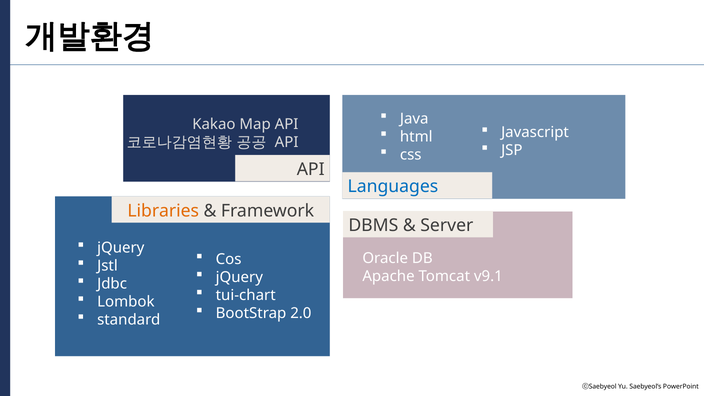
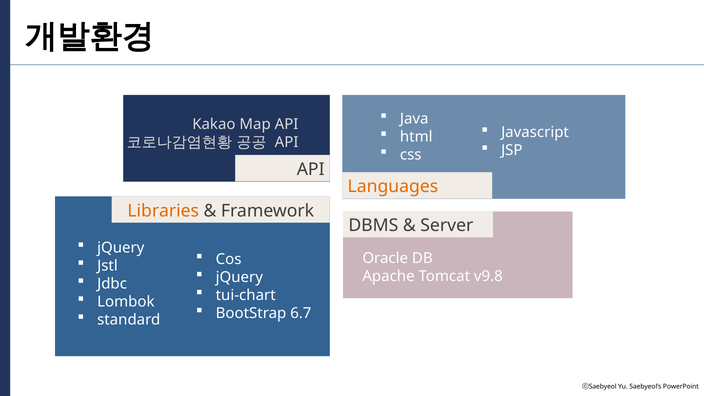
Languages colour: blue -> orange
v9.1: v9.1 -> v9.8
2.0: 2.0 -> 6.7
